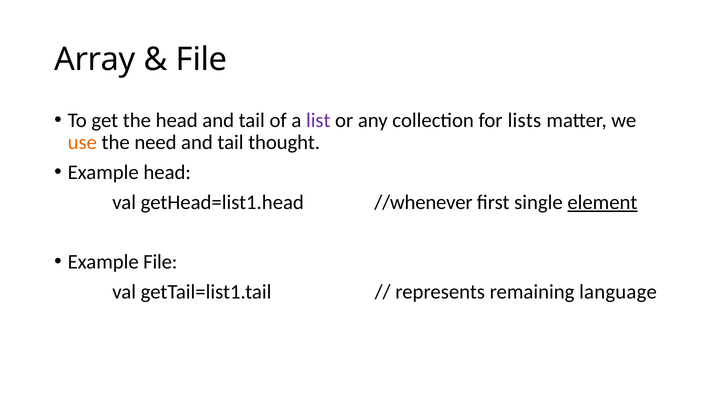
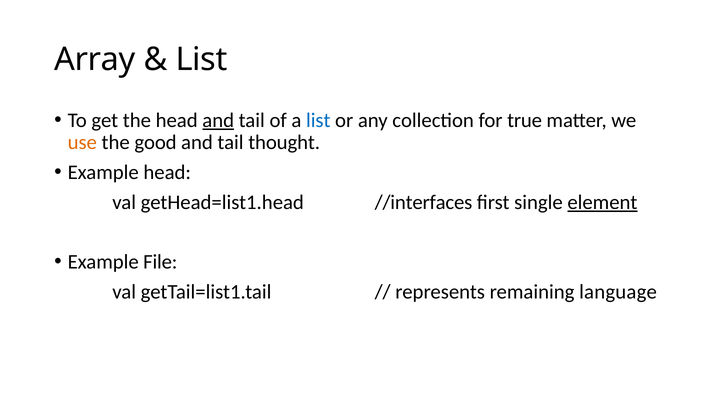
File at (202, 60): File -> List
and at (218, 120) underline: none -> present
list at (318, 120) colour: purple -> blue
lists: lists -> true
need: need -> good
//whenever: //whenever -> //interfaces
